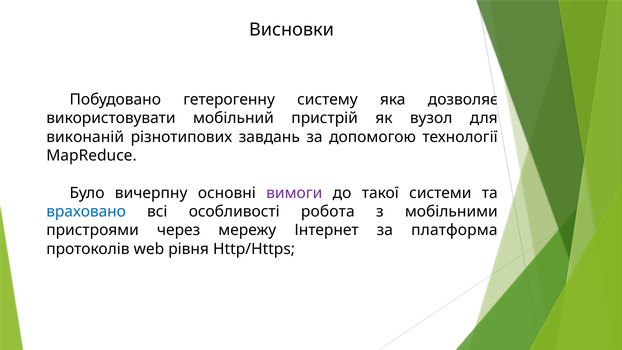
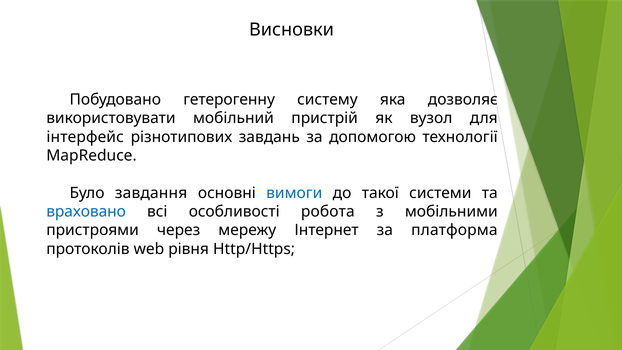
виконаній: виконаній -> інтерфейс
вичерпну: вичерпну -> завдання
вимоги colour: purple -> blue
